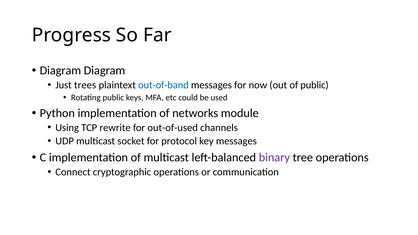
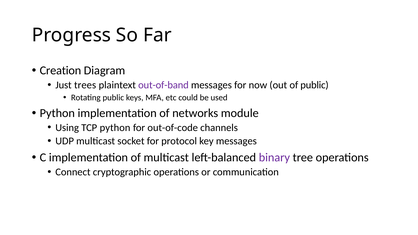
Diagram at (60, 71): Diagram -> Creation
out-of-band colour: blue -> purple
TCP rewrite: rewrite -> python
out-of-used: out-of-used -> out-of-code
